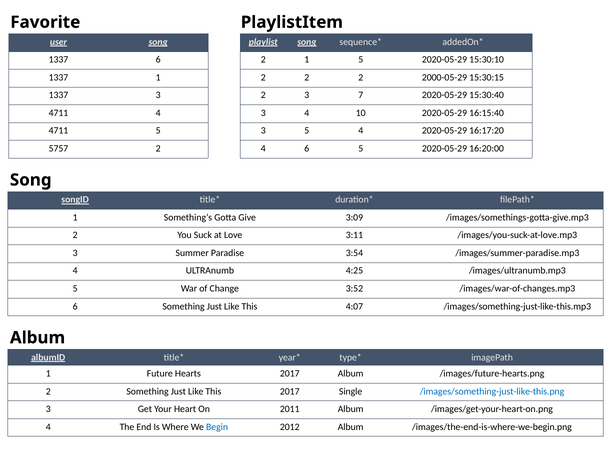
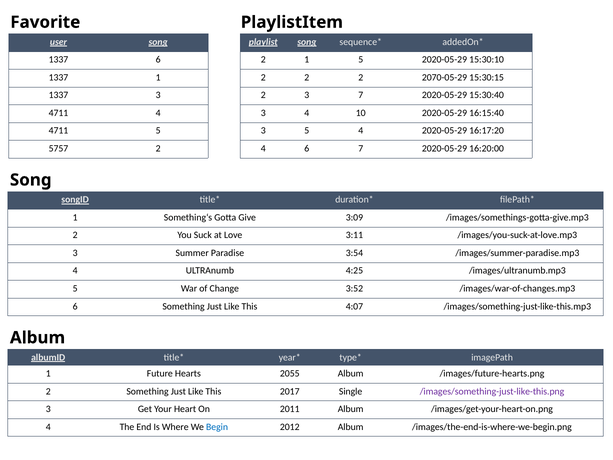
2000-05-29: 2000-05-29 -> 2070-05-29
6 5: 5 -> 7
Hearts 2017: 2017 -> 2055
/images/something-just-like-this.png colour: blue -> purple
